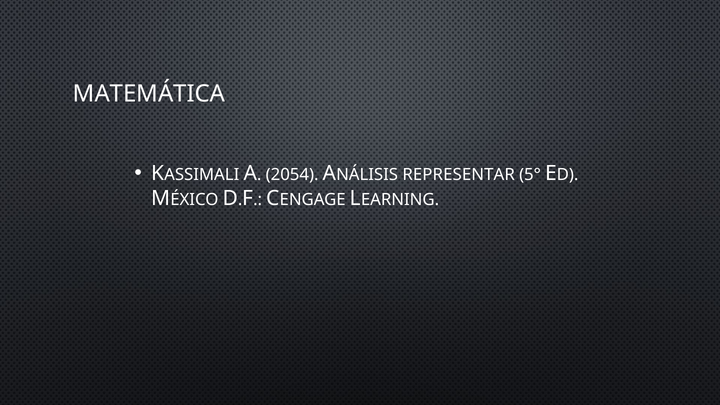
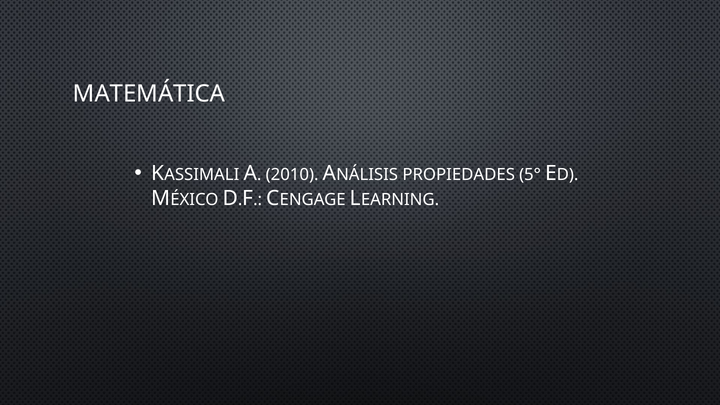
2054: 2054 -> 2010
REPRESENTAR: REPRESENTAR -> PROPIEDADES
